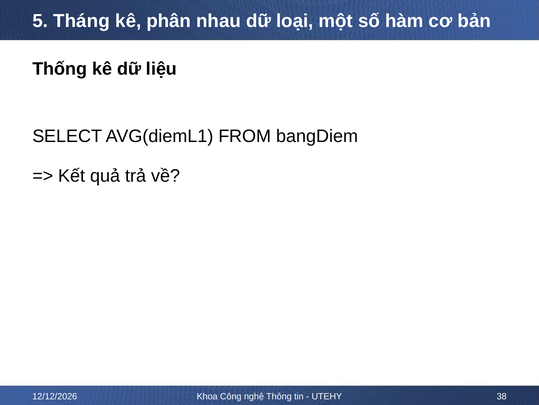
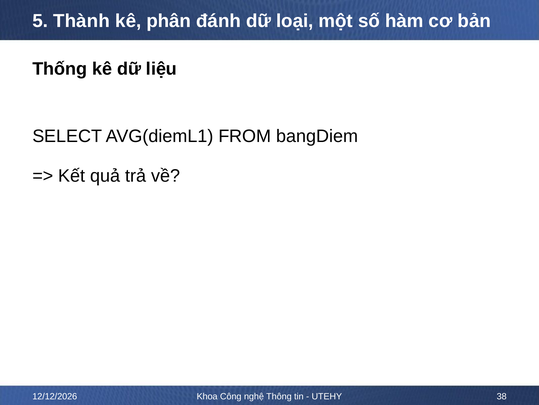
Tháng: Tháng -> Thành
nhau: nhau -> đánh
